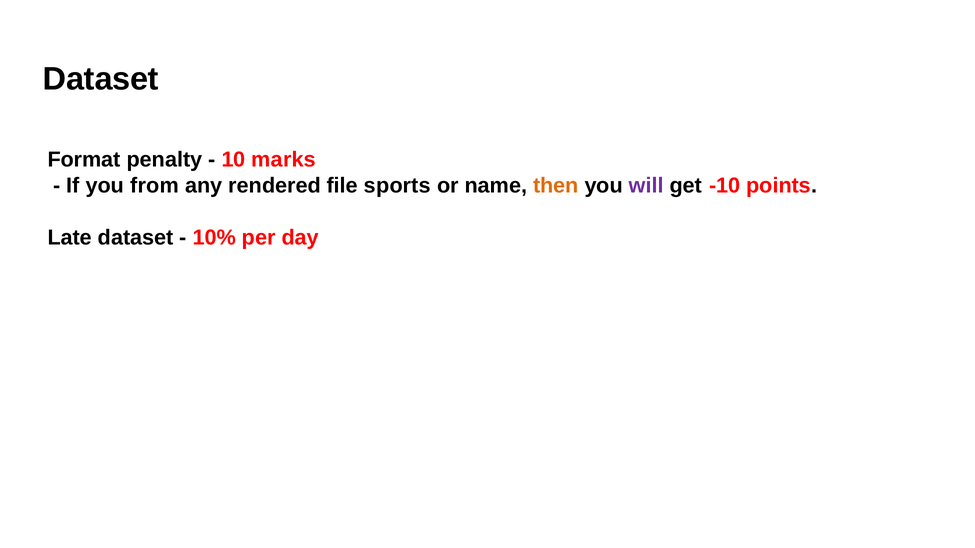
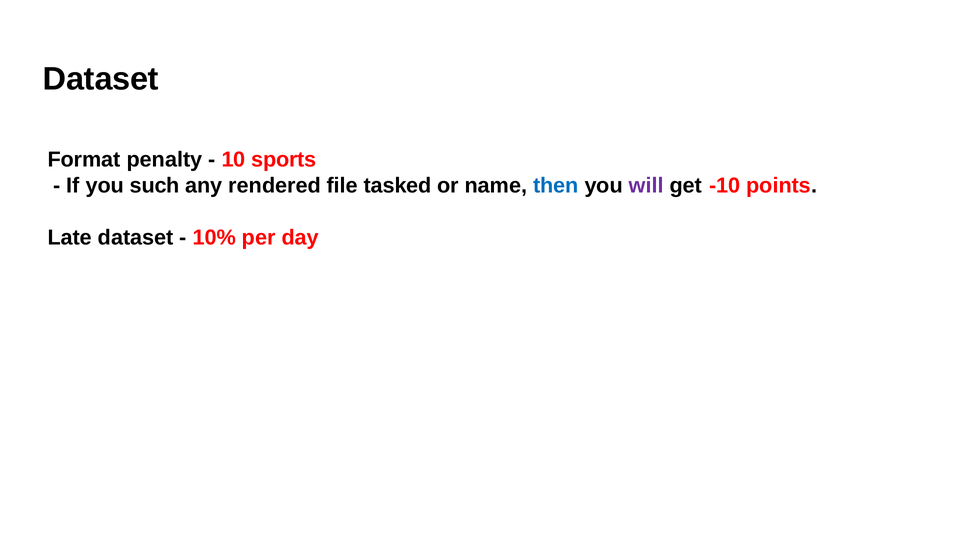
marks: marks -> sports
from: from -> such
sports: sports -> tasked
then colour: orange -> blue
